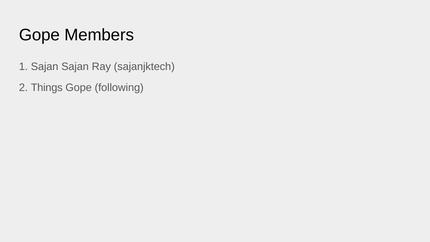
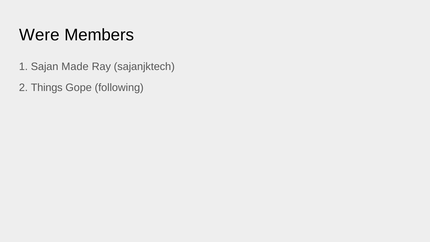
Gope at (39, 35): Gope -> Were
Sajan Sajan: Sajan -> Made
